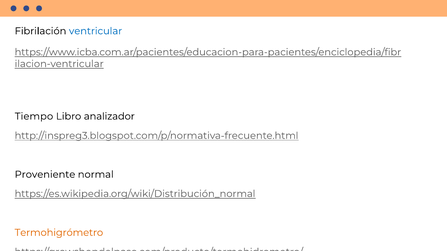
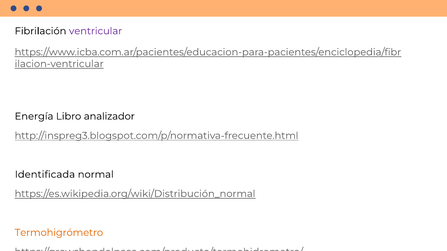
ventricular colour: blue -> purple
Tiempo: Tiempo -> Energía
Proveniente: Proveniente -> Identificada
